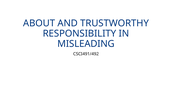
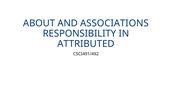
TRUSTWORTHY: TRUSTWORTHY -> ASSOCIATIONS
MISLEADING: MISLEADING -> ATTRIBUTED
